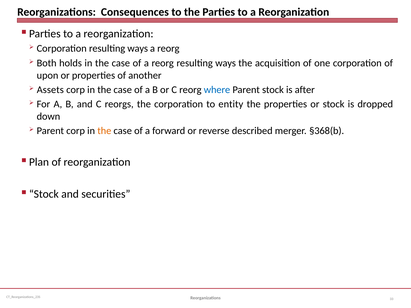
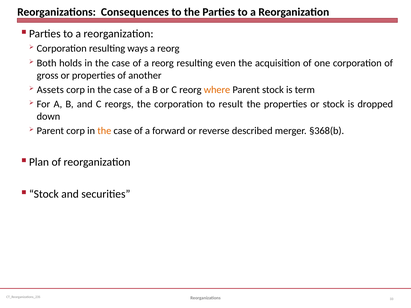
reorg resulting ways: ways -> even
upon: upon -> gross
where colour: blue -> orange
after: after -> term
entity: entity -> result
